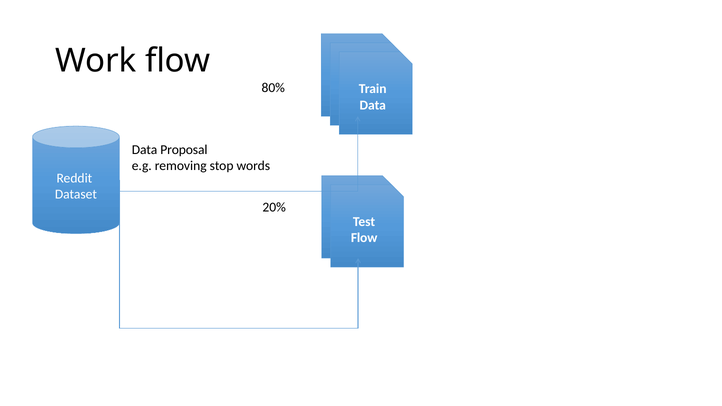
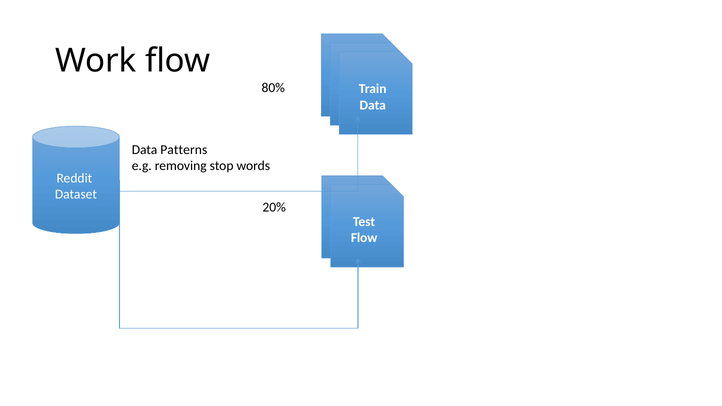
Proposal: Proposal -> Patterns
